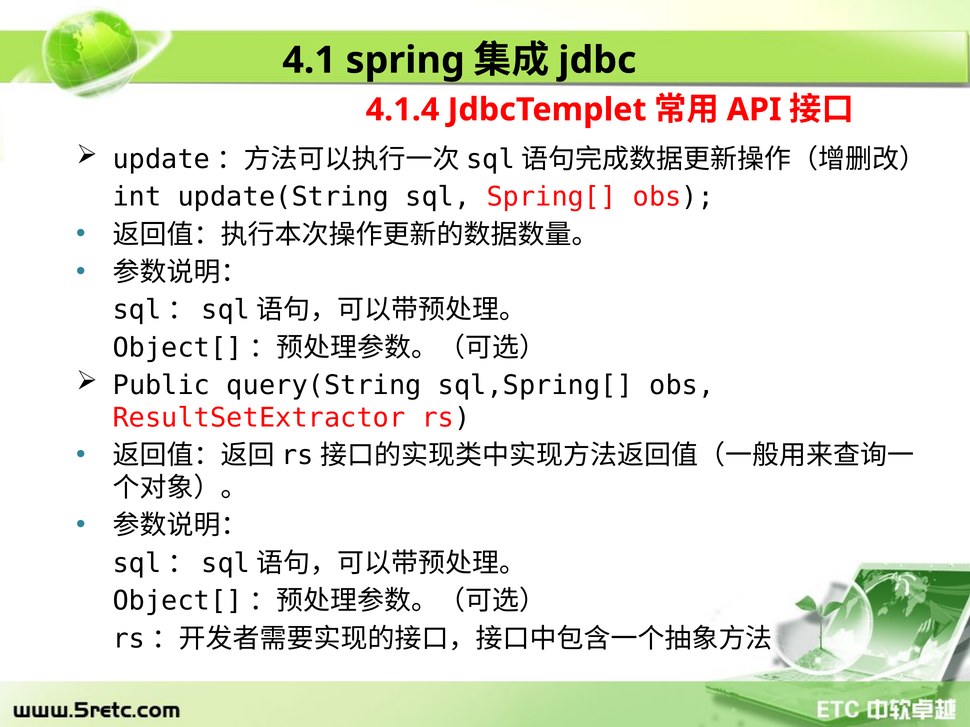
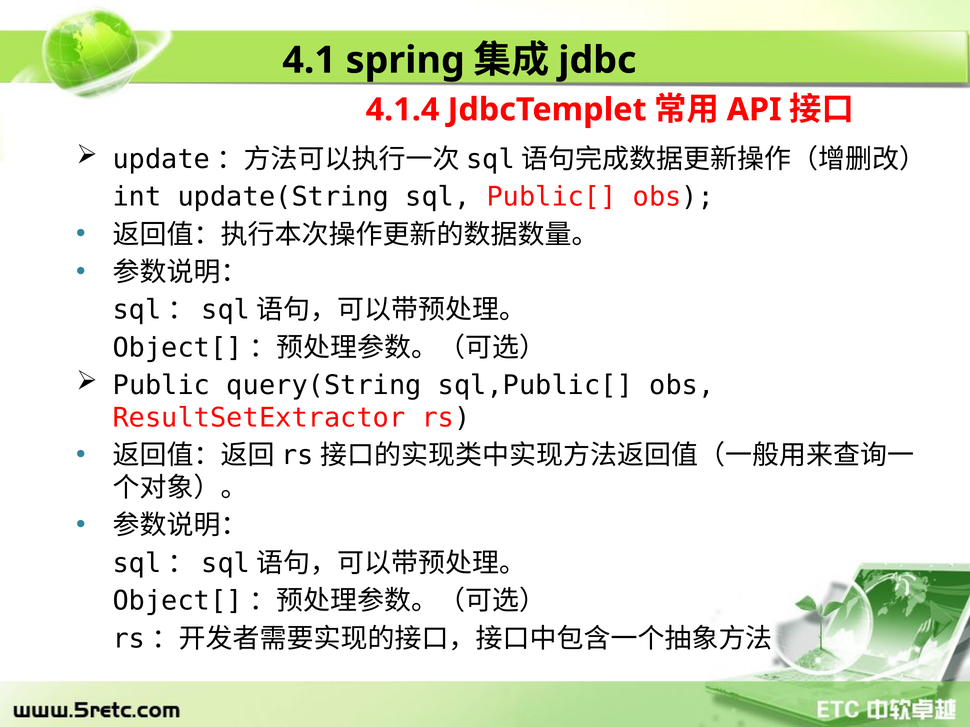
Spring[: Spring[ -> Public[
sql,Spring[: sql,Spring[ -> sql,Public[
